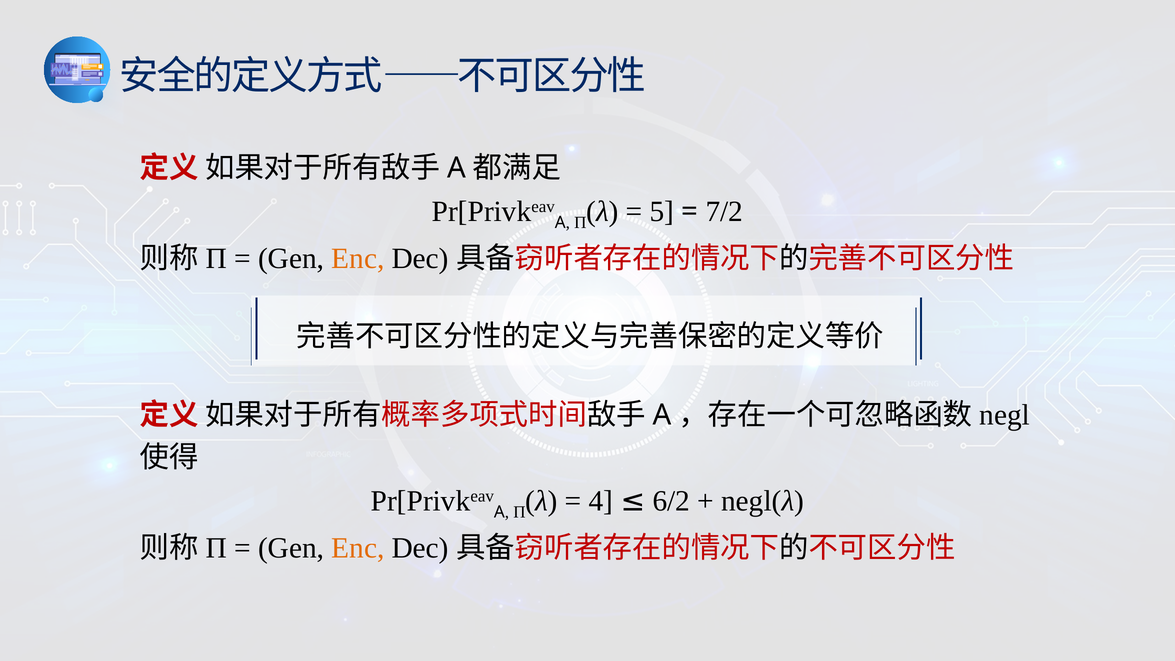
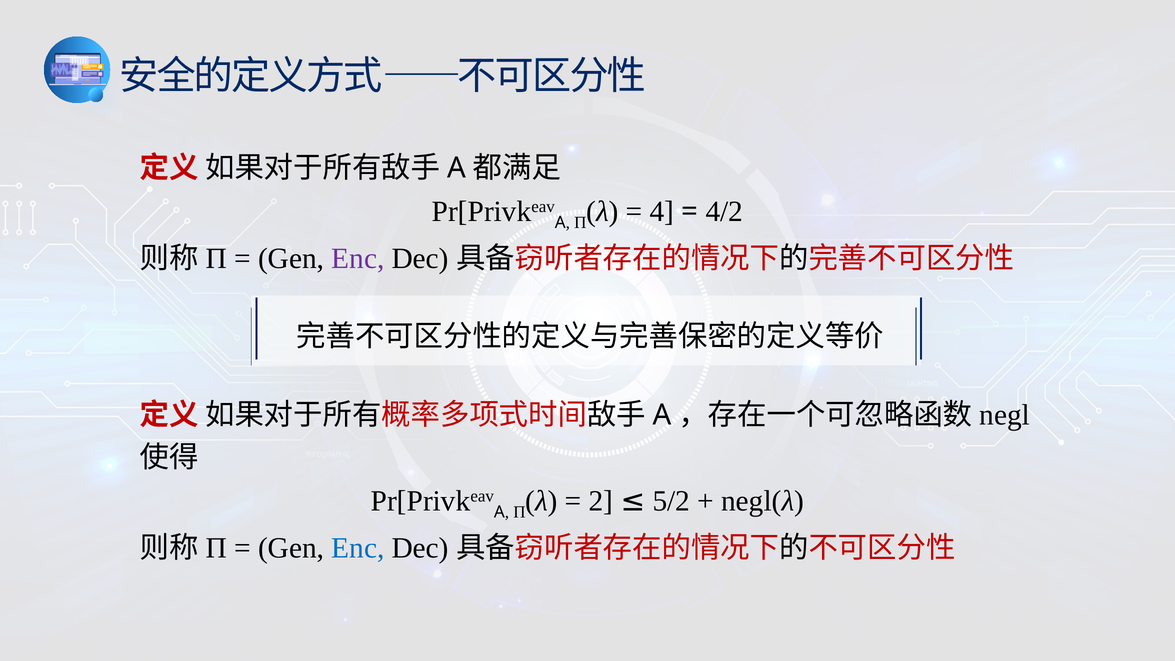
5: 5 -> 4
7/2: 7/2 -> 4/2
Enc at (358, 259) colour: orange -> purple
4: 4 -> 2
6/2: 6/2 -> 5/2
Enc at (358, 548) colour: orange -> blue
